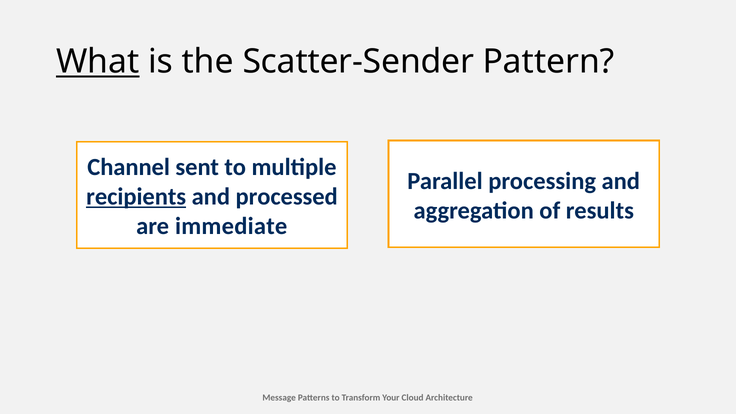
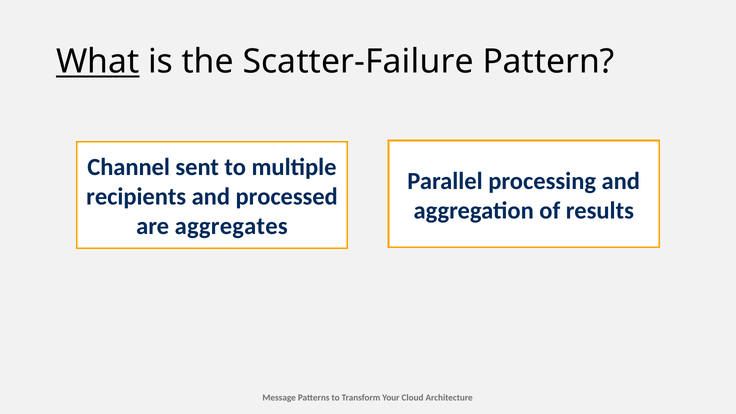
Scatter-Sender: Scatter-Sender -> Scatter-Failure
recipients underline: present -> none
immediate: immediate -> aggregates
